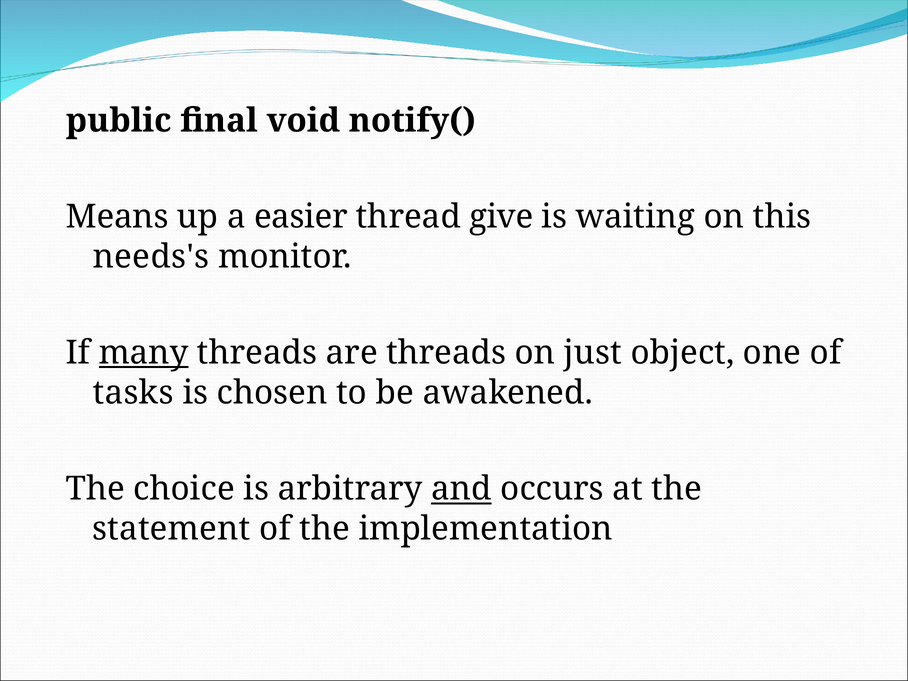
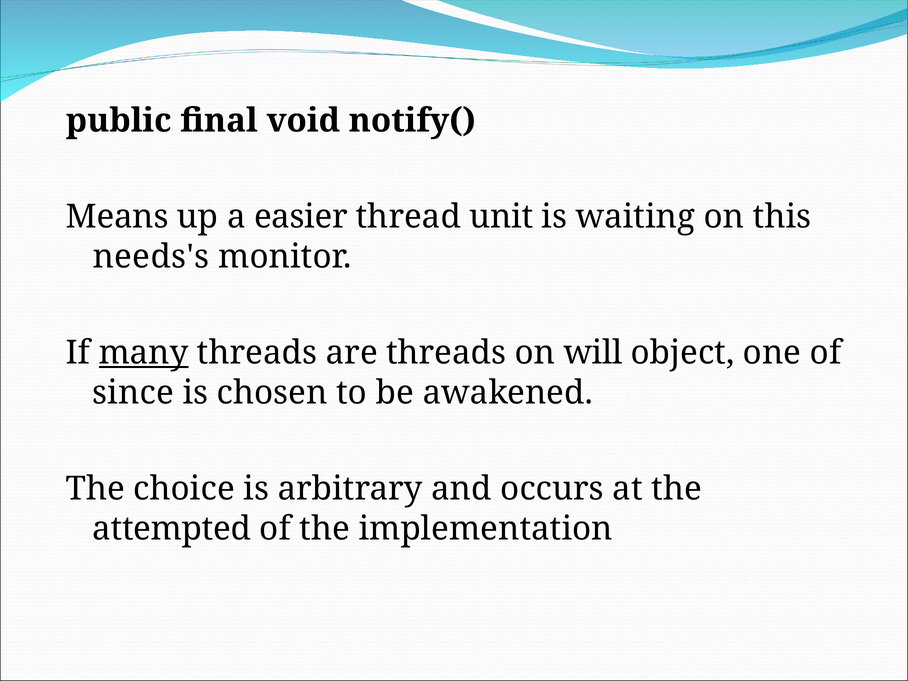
give: give -> unit
just: just -> will
tasks: tasks -> since
and underline: present -> none
statement: statement -> attempted
